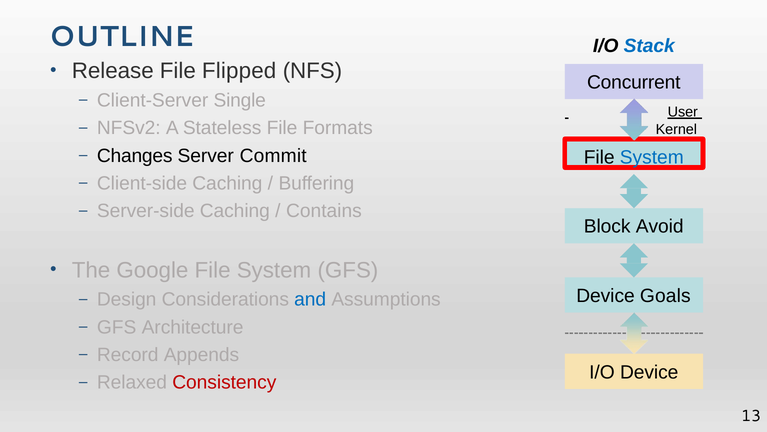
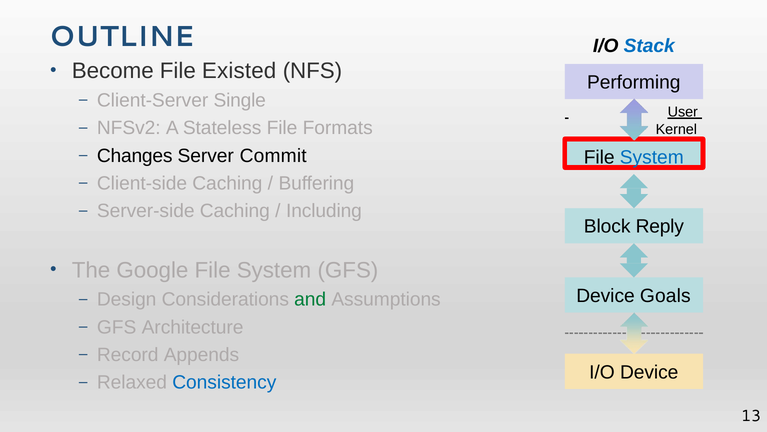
Release: Release -> Become
Flipped: Flipped -> Existed
Concurrent: Concurrent -> Performing
Contains: Contains -> Including
Avoid: Avoid -> Reply
and colour: blue -> green
Consistency colour: red -> blue
